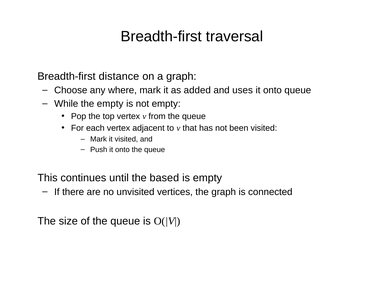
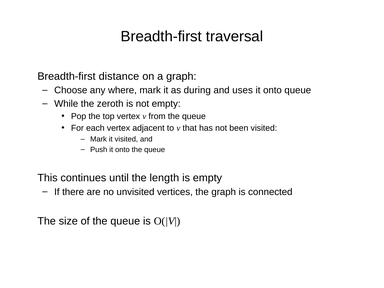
added: added -> during
the empty: empty -> zeroth
based: based -> length
